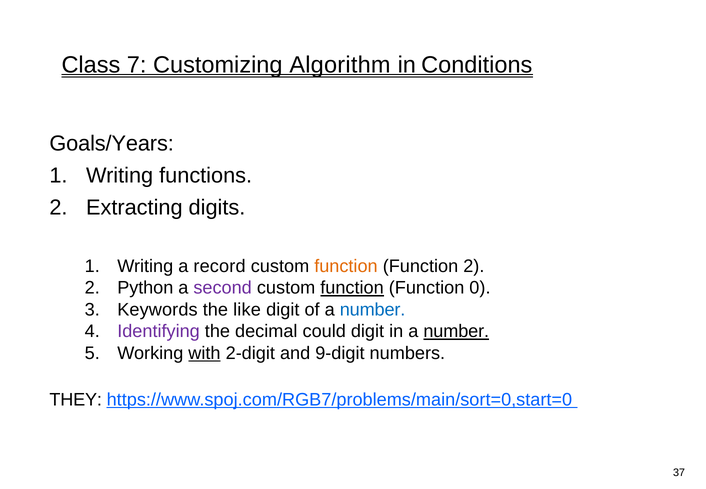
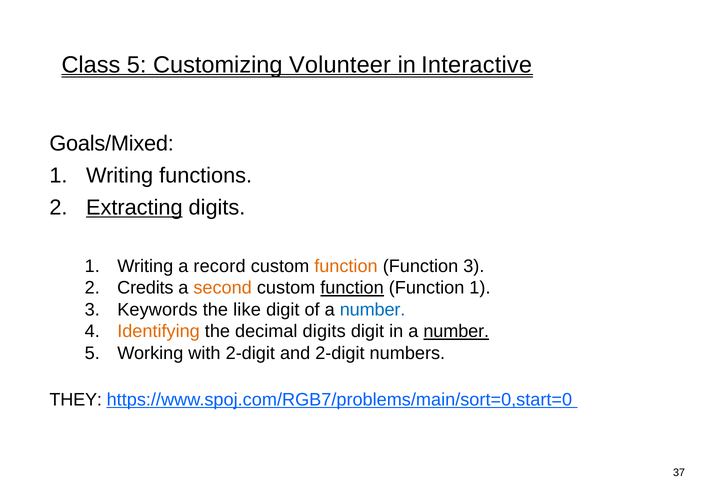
Class 7: 7 -> 5
Algorithm: Algorithm -> Volunteer
Conditions: Conditions -> Interactive
Goals/Years: Goals/Years -> Goals/Mixed
Extracting underline: none -> present
Function 2: 2 -> 3
Python: Python -> Credits
second colour: purple -> orange
Function 0: 0 -> 1
Identifying colour: purple -> orange
decimal could: could -> digits
with underline: present -> none
and 9-digit: 9-digit -> 2-digit
